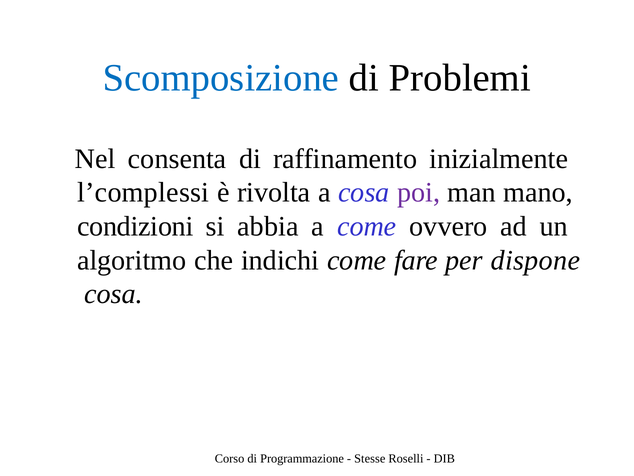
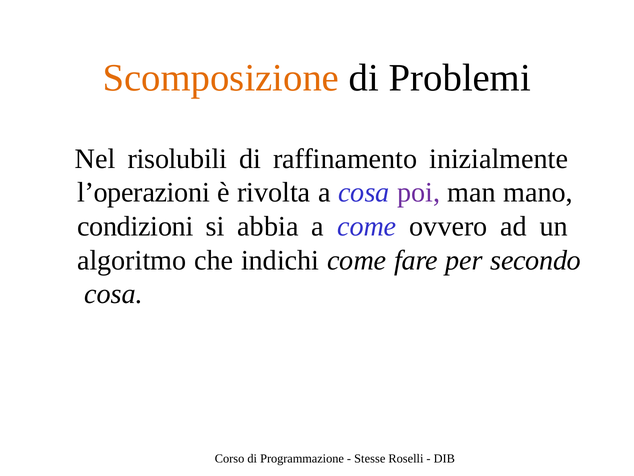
Scomposizione colour: blue -> orange
consenta: consenta -> risolubili
l’complessi: l’complessi -> l’operazioni
dispone: dispone -> secondo
